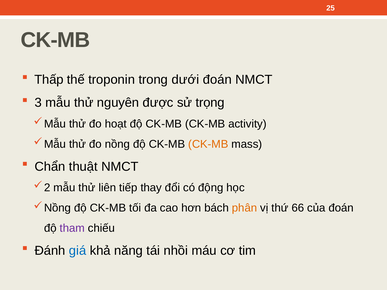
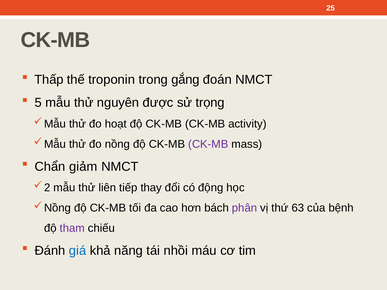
dưới: dưới -> gắng
3: 3 -> 5
CK-MB at (208, 144) colour: orange -> purple
thuật: thuật -> giảm
phân colour: orange -> purple
66: 66 -> 63
của đoán: đoán -> bệnh
